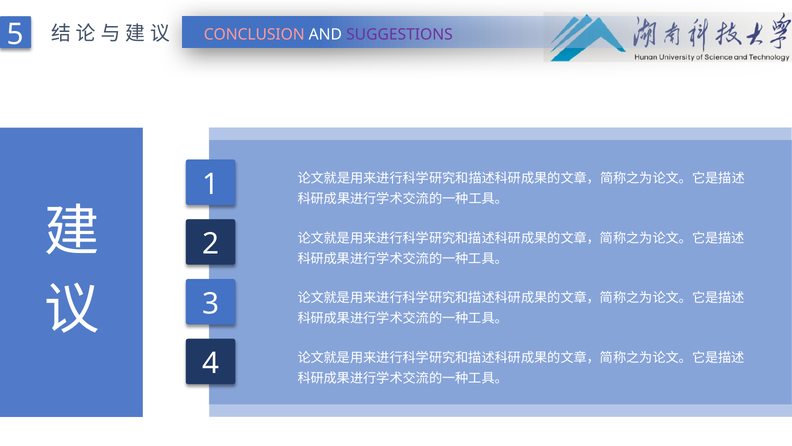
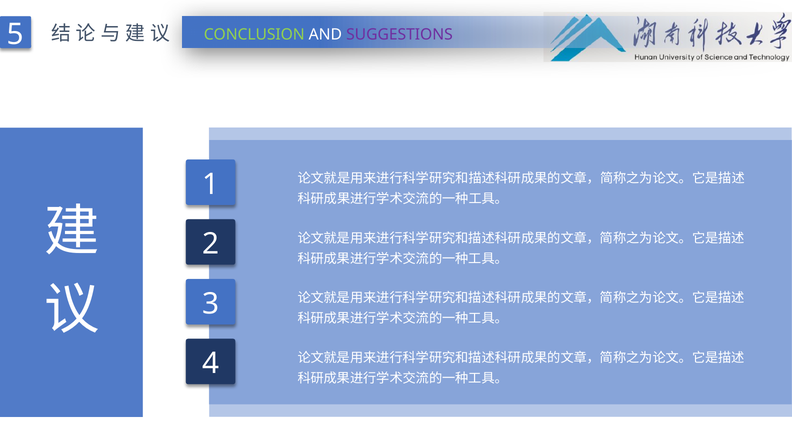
CONCLUSION colour: pink -> light green
